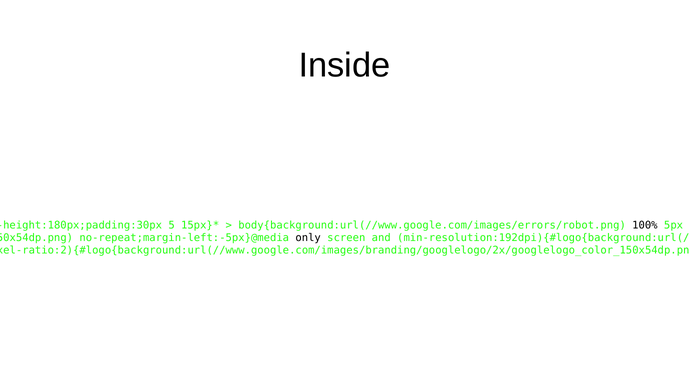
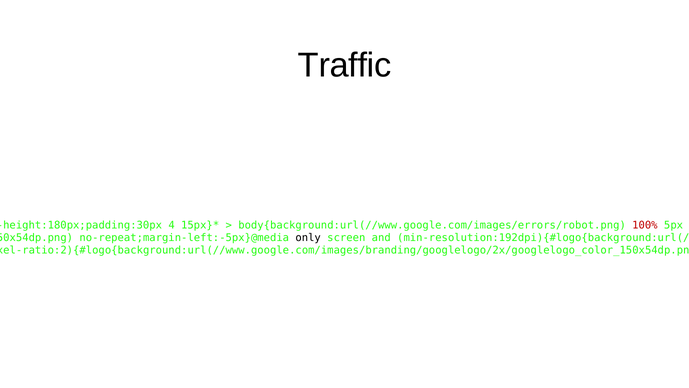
Inside: Inside -> Traffic
5: 5 -> 4
100% colour: black -> red
